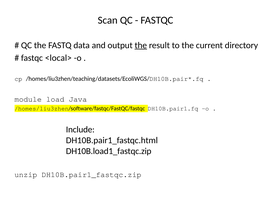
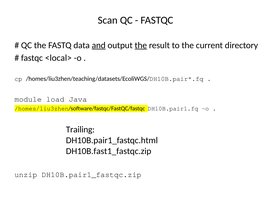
and underline: none -> present
Include: Include -> Trailing
DH10B.load1_fastqc.zip: DH10B.load1_fastqc.zip -> DH10B.fast1_fastqc.zip
